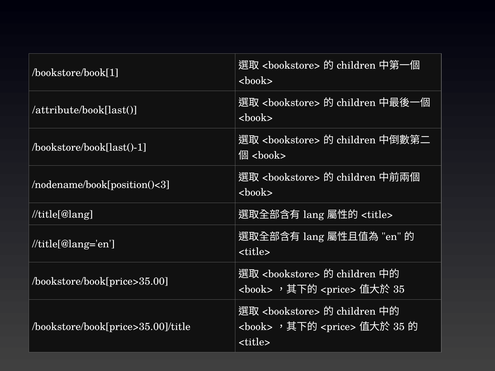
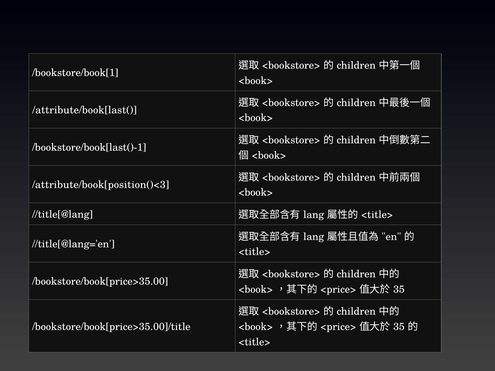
/nodename/book[position()<3: /nodename/book[position()<3 -> /attribute/book[position()<3
